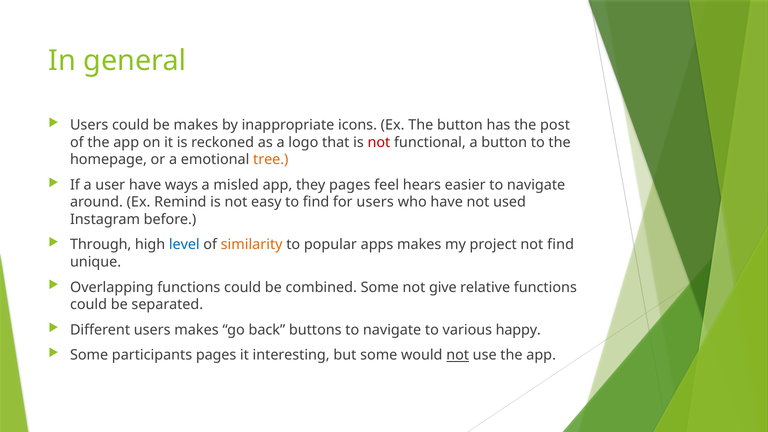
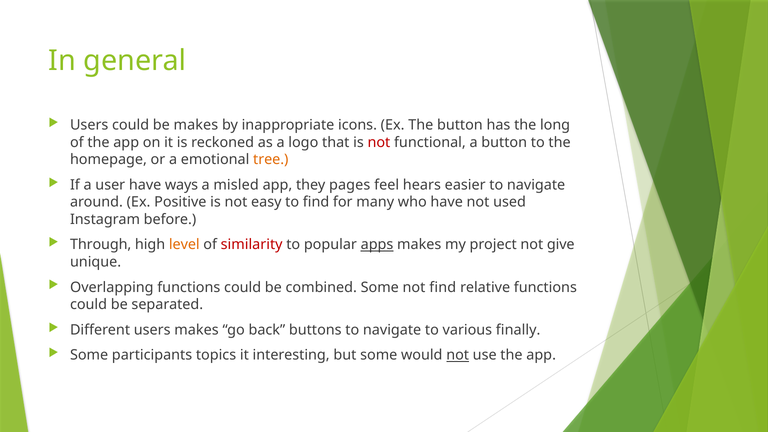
post: post -> long
Remind: Remind -> Positive
for users: users -> many
level colour: blue -> orange
similarity colour: orange -> red
apps underline: none -> present
not find: find -> give
not give: give -> find
happy: happy -> finally
participants pages: pages -> topics
